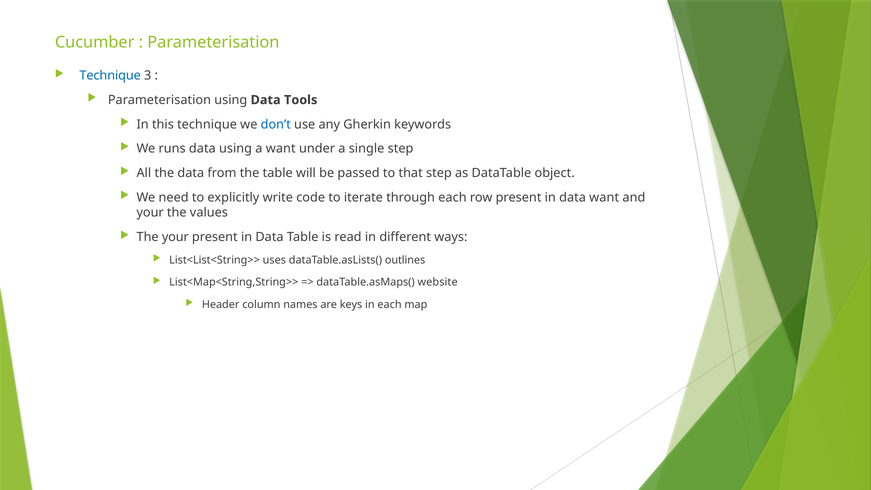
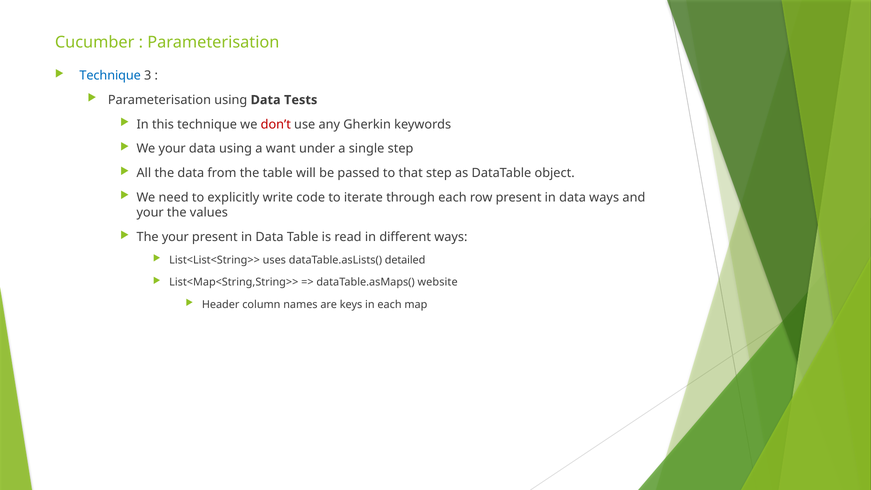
Tools: Tools -> Tests
don’t colour: blue -> red
We runs: runs -> your
data want: want -> ways
outlines: outlines -> detailed
